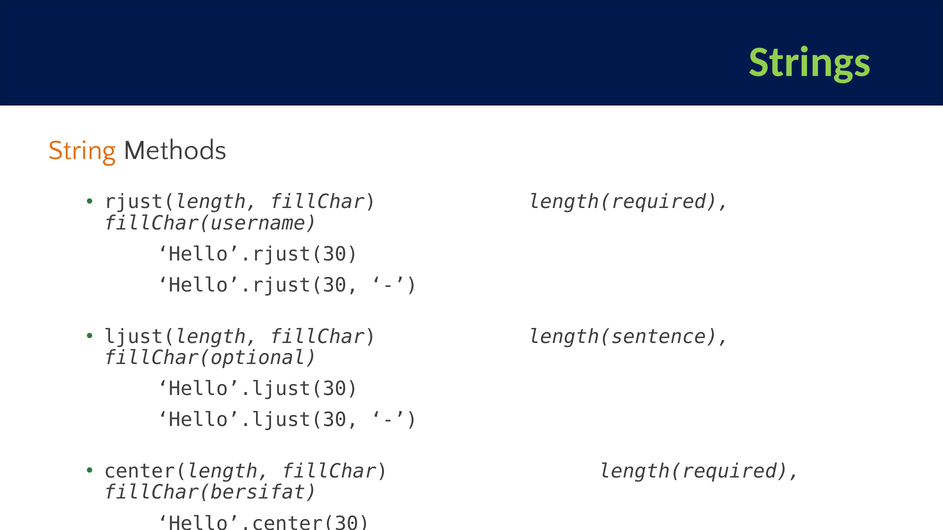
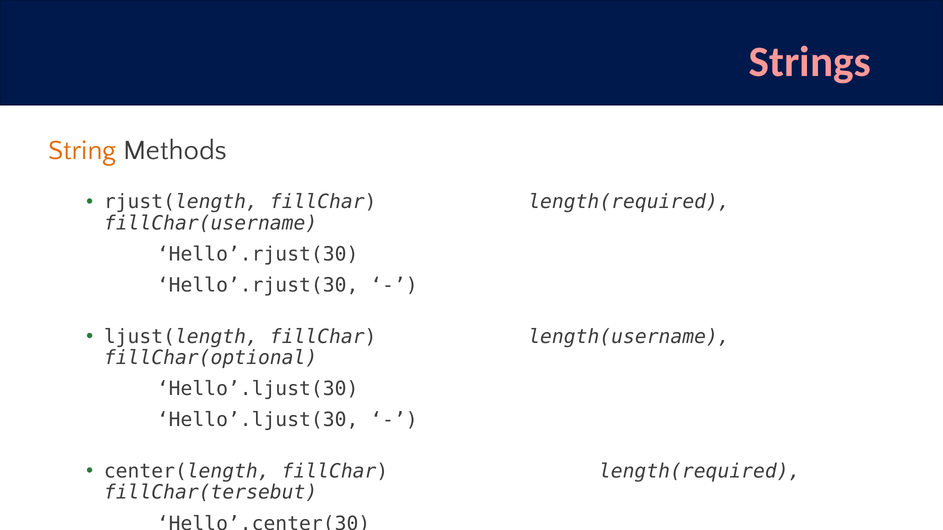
Strings colour: light green -> pink
length(sentence: length(sentence -> length(username
fillChar(bersifat: fillChar(bersifat -> fillChar(tersebut
